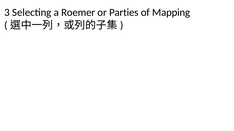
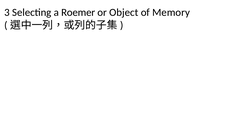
Parties: Parties -> Object
Mapping: Mapping -> Memory
